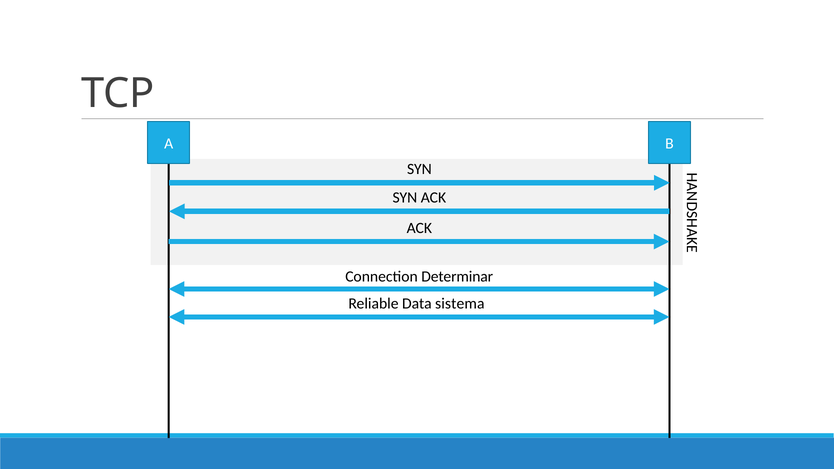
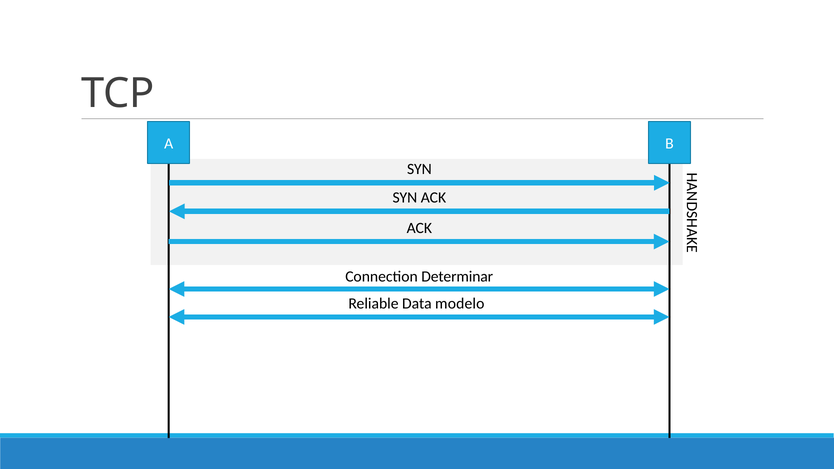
sistema: sistema -> modelo
